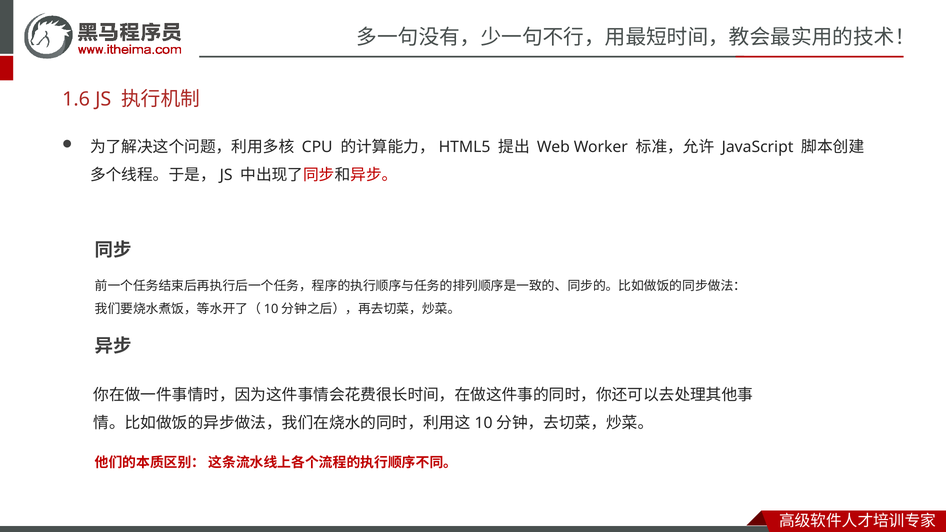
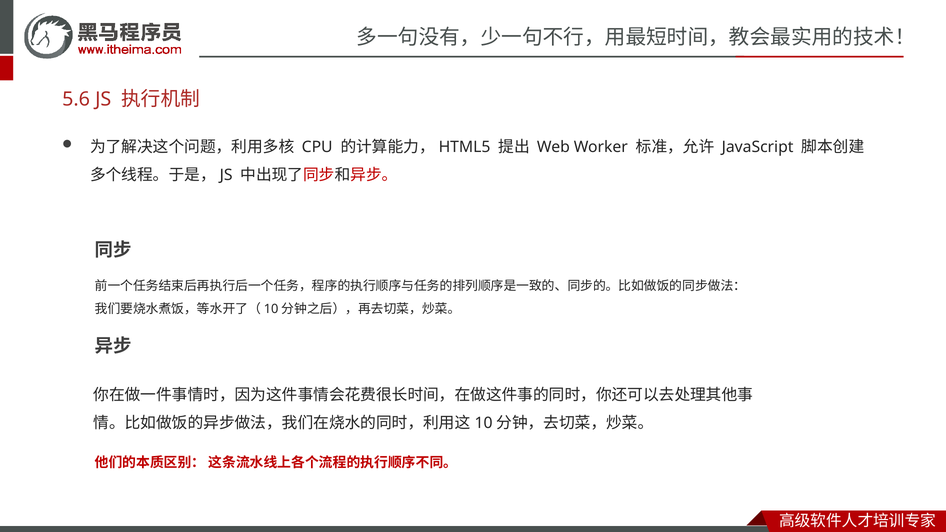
1.6: 1.6 -> 5.6
